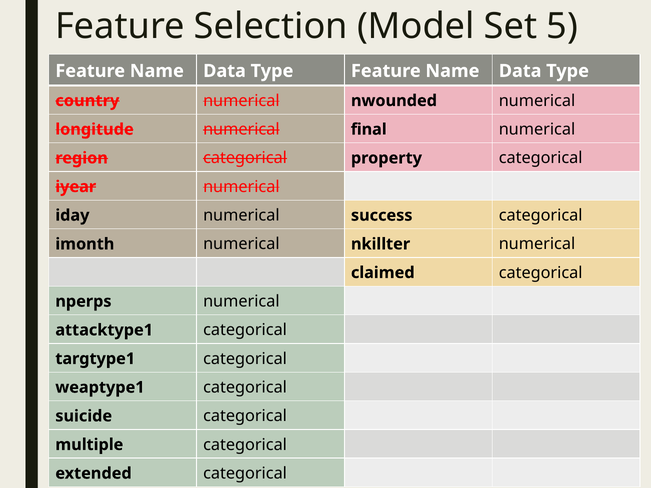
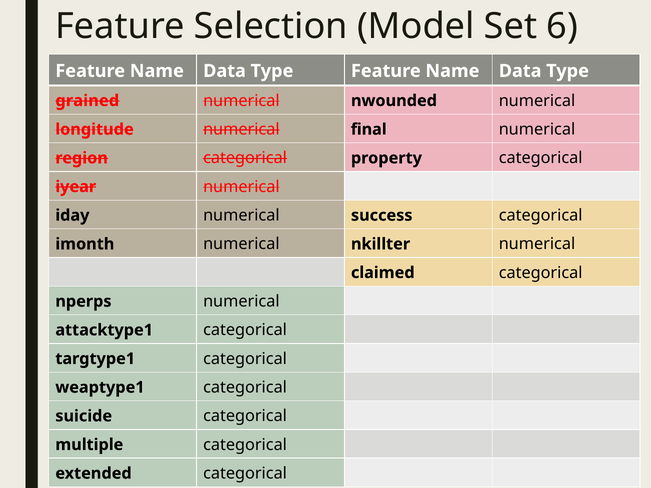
5: 5 -> 6
country: country -> grained
